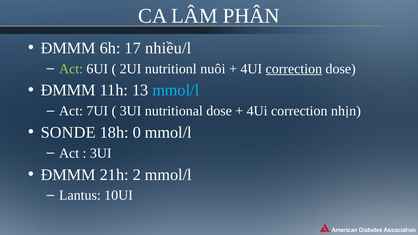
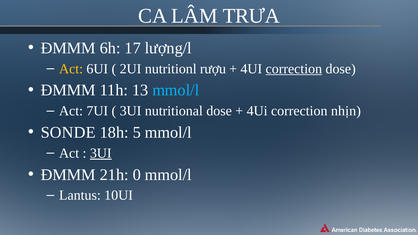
PHÂN: PHÂN -> TRƯA
nhiều/l: nhiều/l -> lượng/l
Act at (71, 69) colour: light green -> yellow
nuôi: nuôi -> rượu
0: 0 -> 5
3UI at (101, 153) underline: none -> present
2: 2 -> 0
